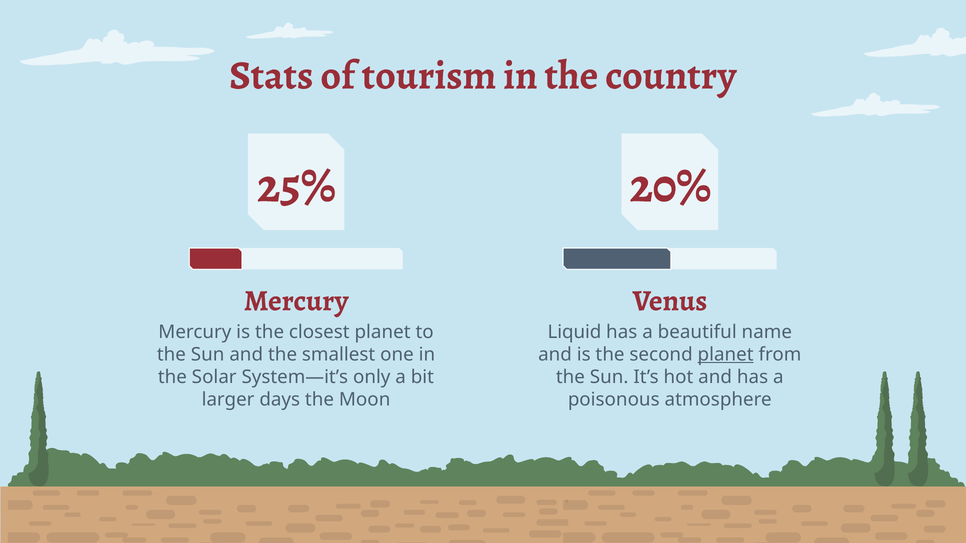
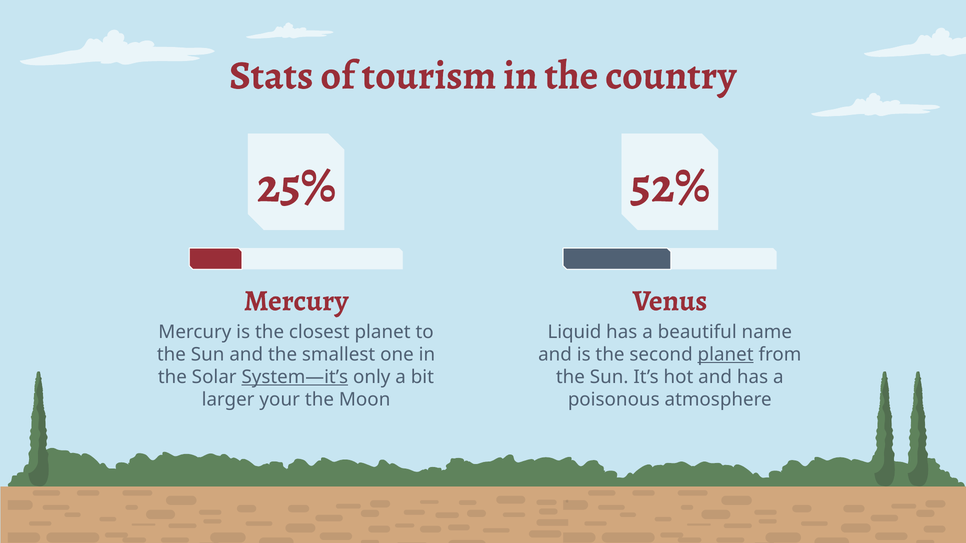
20%: 20% -> 52%
System—it’s underline: none -> present
days: days -> your
